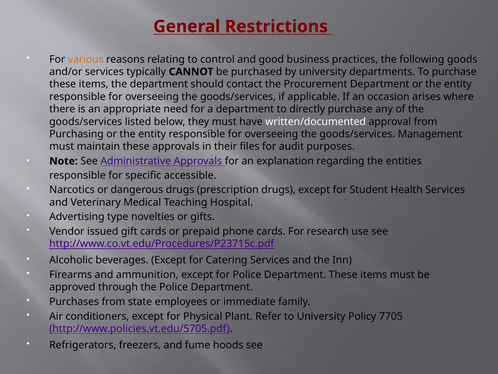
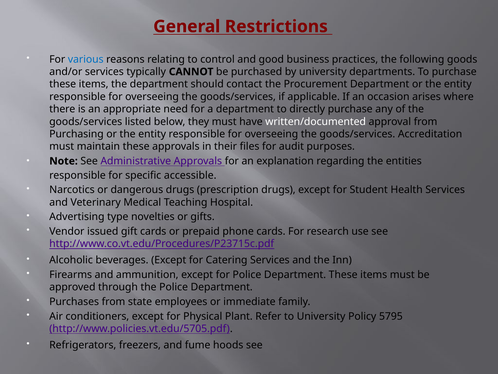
various colour: orange -> blue
Management: Management -> Accreditation
7705: 7705 -> 5795
